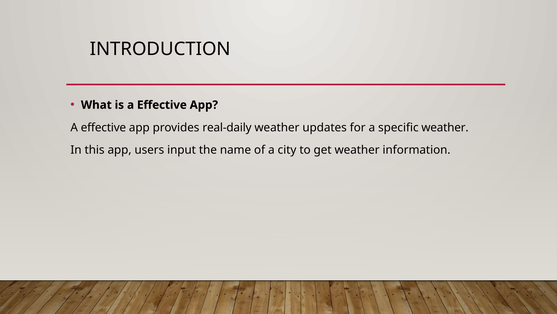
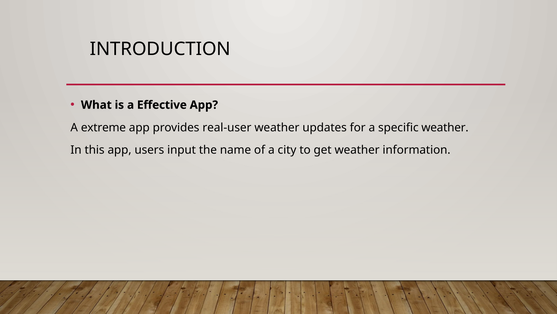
effective at (103, 127): effective -> extreme
real-daily: real-daily -> real-user
